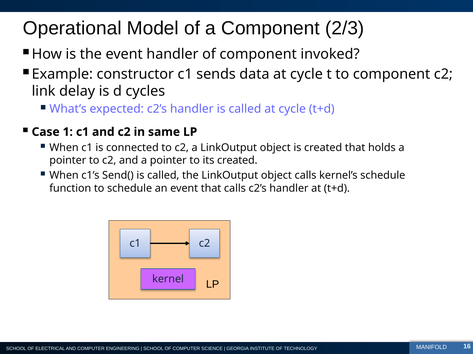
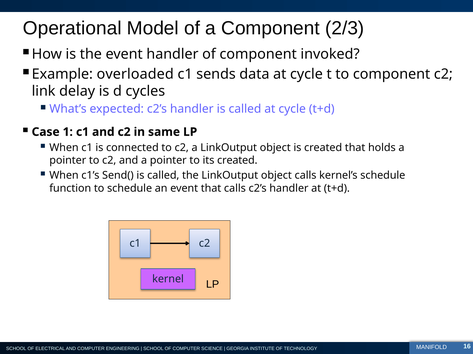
constructor: constructor -> overloaded
